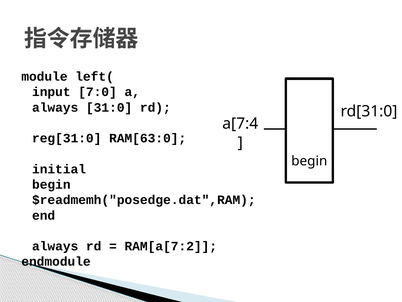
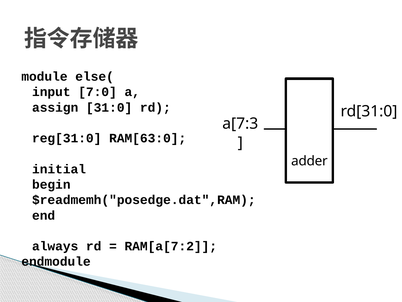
left(: left( -> else(
always at (55, 107): always -> assign
a[7:4: a[7:4 -> a[7:3
begin at (309, 161): begin -> adder
